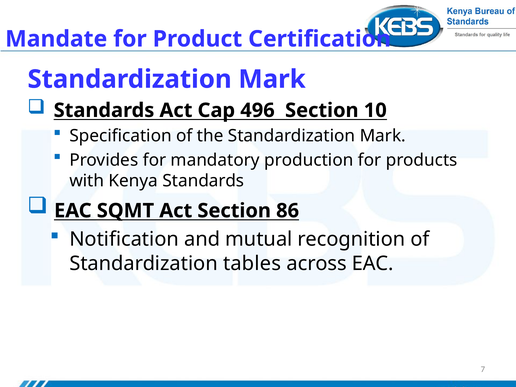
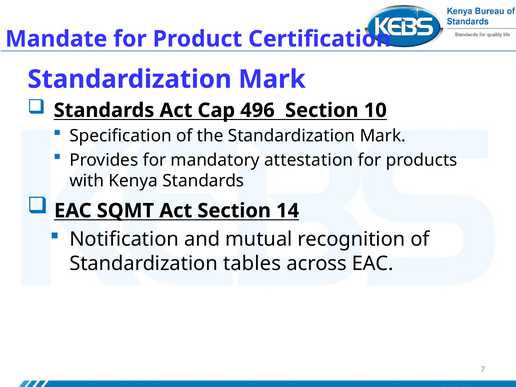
production: production -> attestation
86: 86 -> 14
